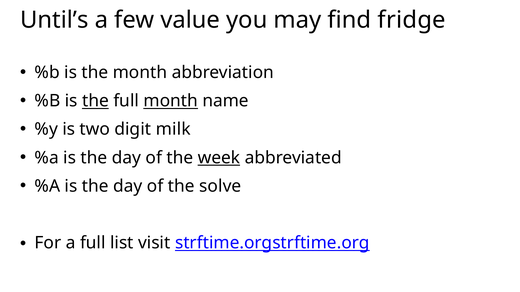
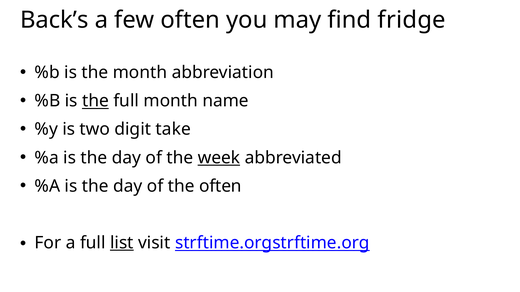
Until’s: Until’s -> Back’s
few value: value -> often
month at (171, 101) underline: present -> none
milk: milk -> take
the solve: solve -> often
list underline: none -> present
